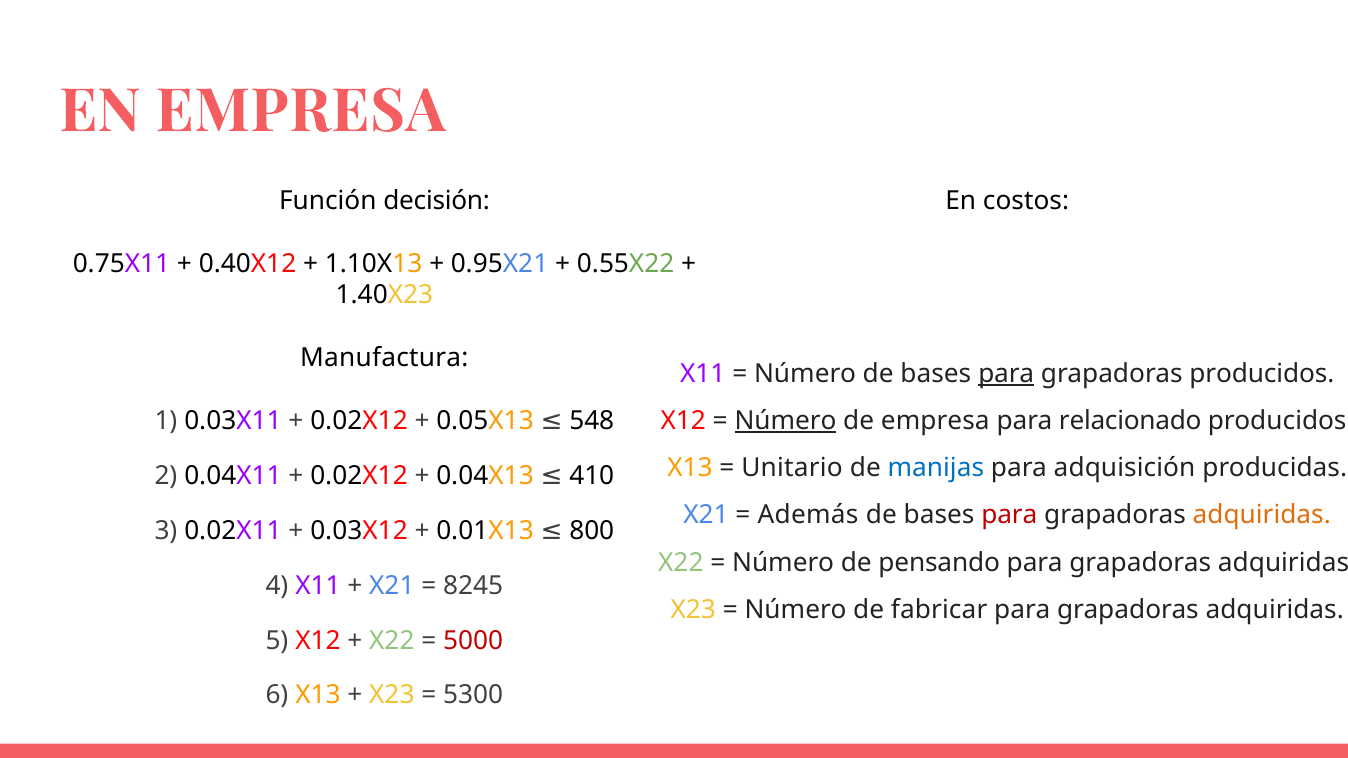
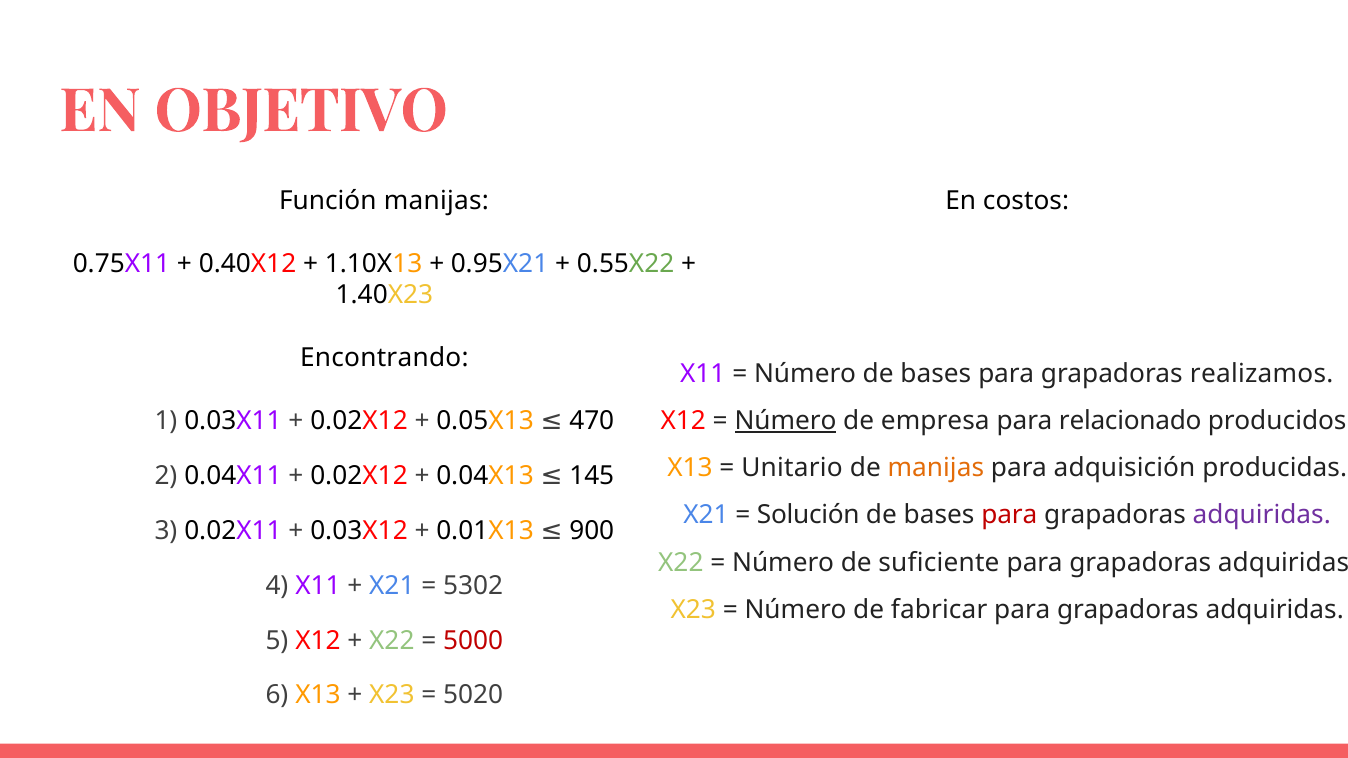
EN EMPRESA: EMPRESA -> OBJETIVO
Función decisión: decisión -> manijas
Manufactura: Manufactura -> Encontrando
para at (1006, 374) underline: present -> none
grapadoras producidos: producidos -> realizamos
548: 548 -> 470
manijas at (936, 468) colour: blue -> orange
410: 410 -> 145
Además: Además -> Solución
adquiridas at (1262, 516) colour: orange -> purple
800: 800 -> 900
pensando: pensando -> suficiente
8245: 8245 -> 5302
5300: 5300 -> 5020
